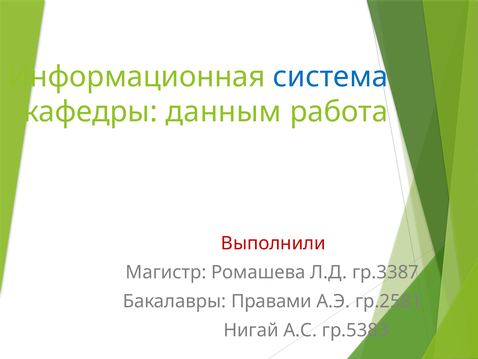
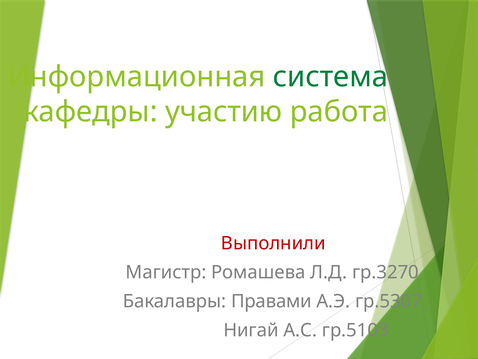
система colour: blue -> green
данным: данным -> участию
гр.3387: гр.3387 -> гр.3270
гр.2581: гр.2581 -> гр.5307
гр.5383: гр.5383 -> гр.5103
